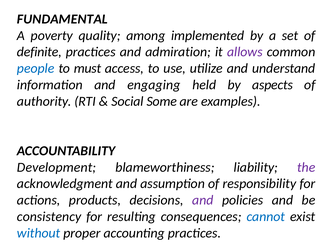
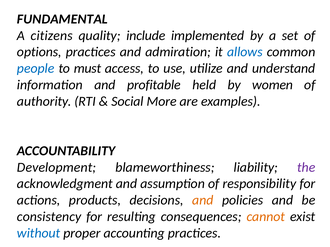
poverty: poverty -> citizens
among: among -> include
definite: definite -> options
allows colour: purple -> blue
engaging: engaging -> profitable
aspects: aspects -> women
Some: Some -> More
and at (203, 201) colour: purple -> orange
cannot colour: blue -> orange
